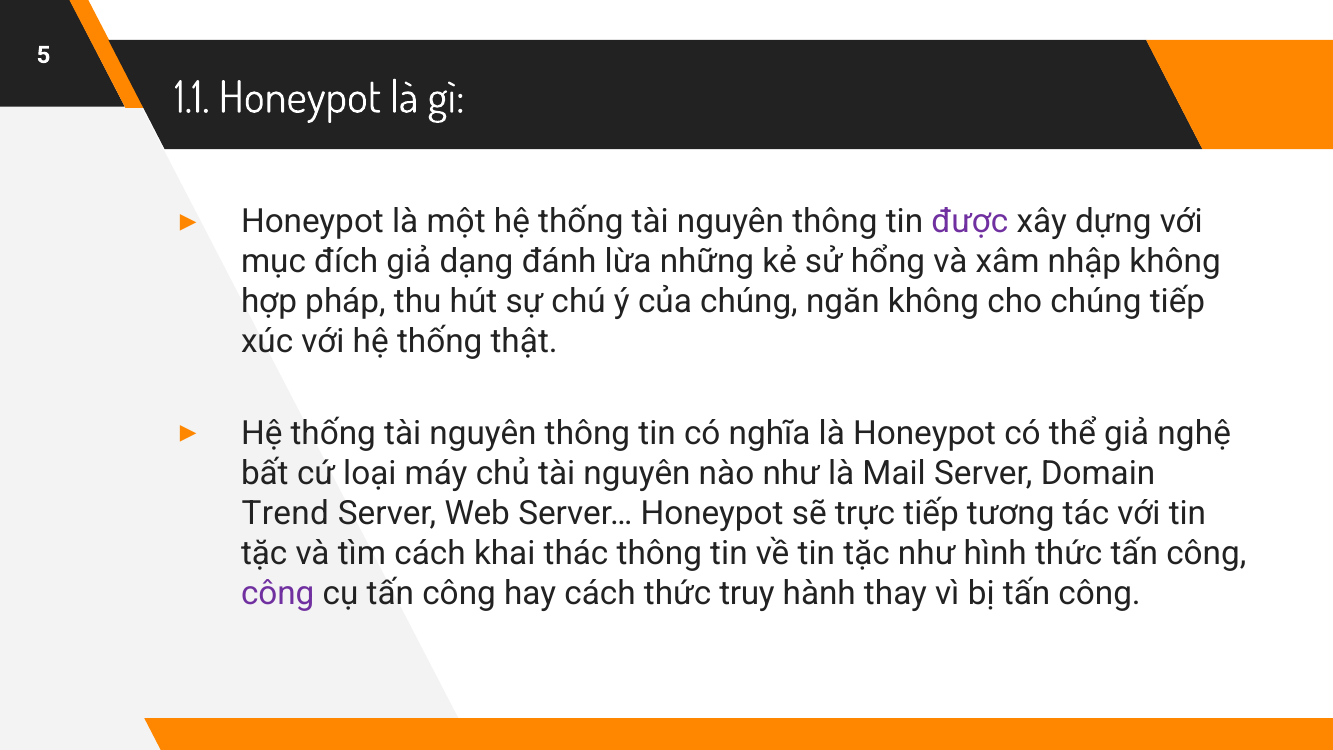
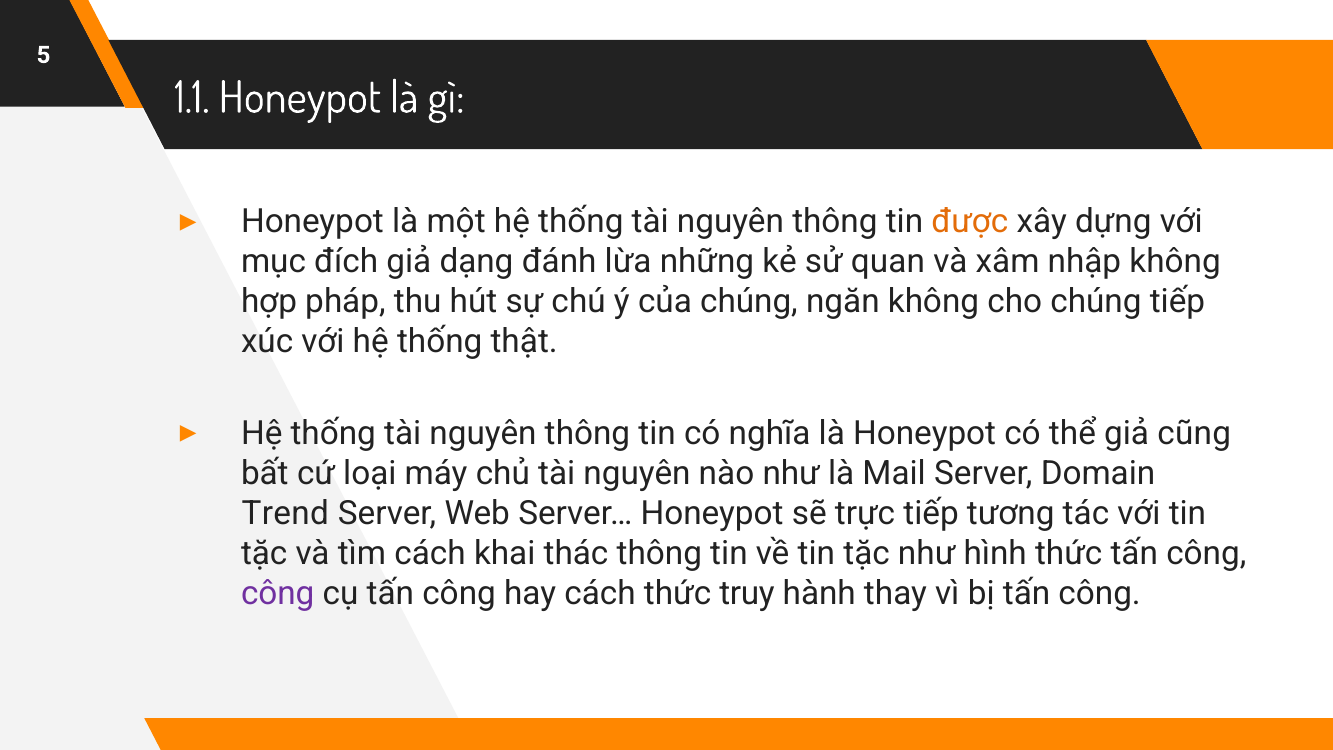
được colour: purple -> orange
hổng: hổng -> quan
nghệ: nghệ -> cũng
